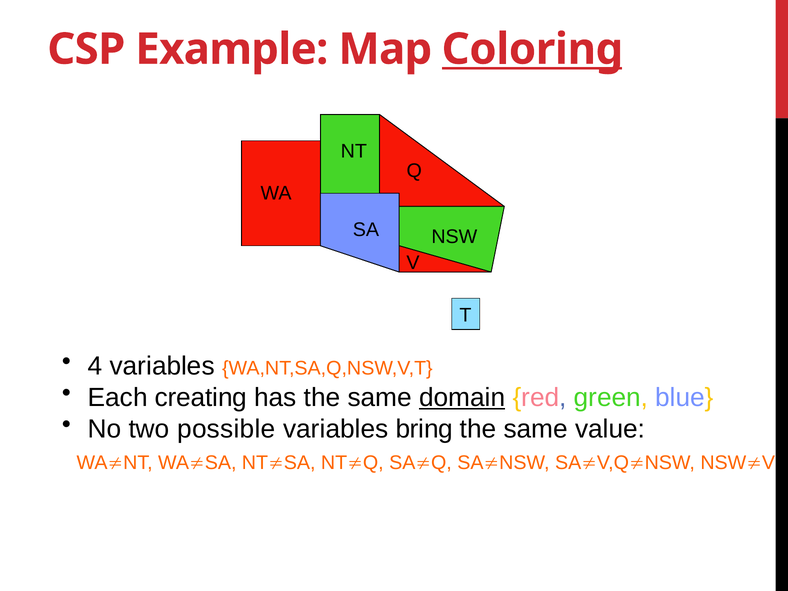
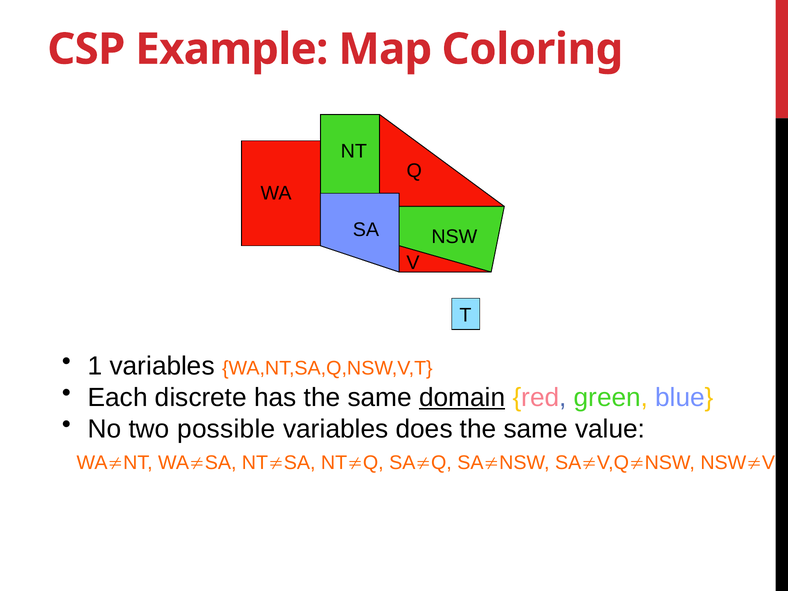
Coloring underline: present -> none
4: 4 -> 1
creating: creating -> discrete
bring: bring -> does
